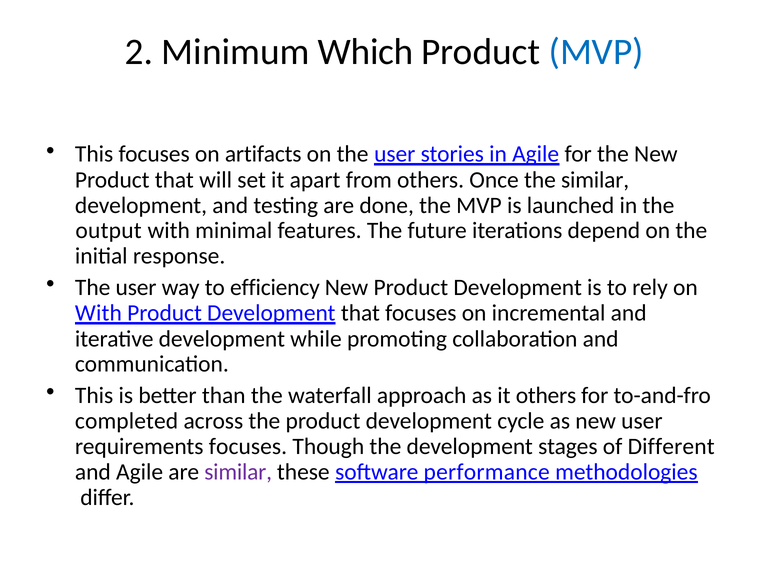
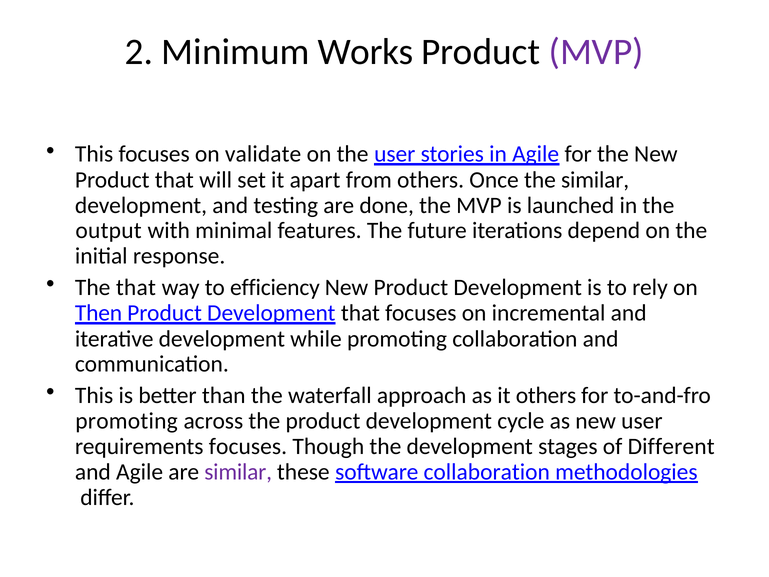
Which: Which -> Works
MVP at (596, 52) colour: blue -> purple
artifacts: artifacts -> validate
user at (136, 288): user -> that
With at (98, 313): With -> Then
completed at (127, 421): completed -> promoting
software performance: performance -> collaboration
